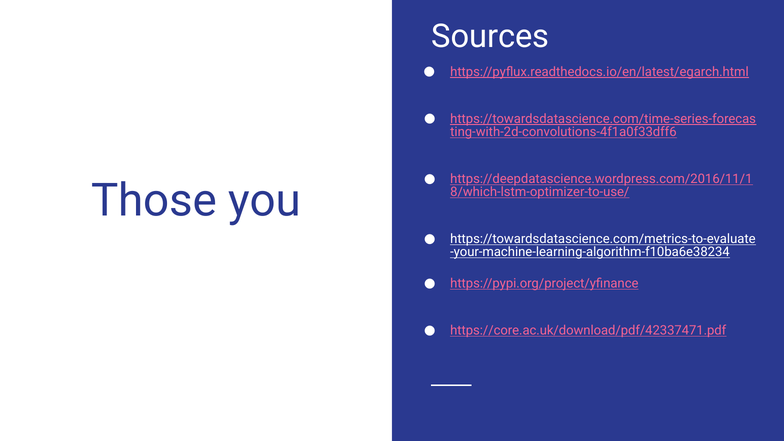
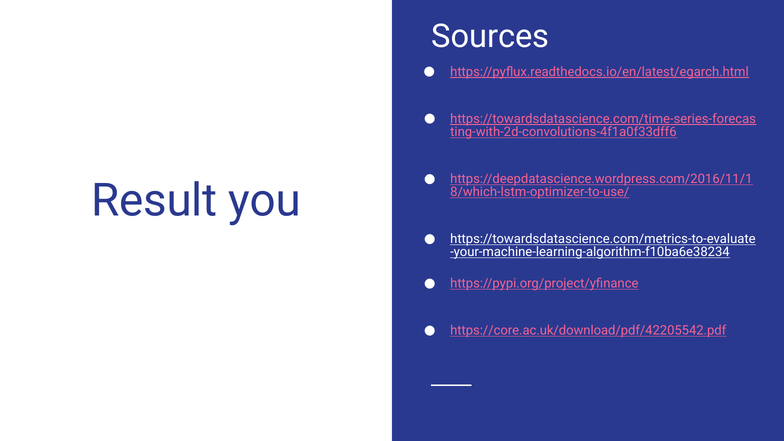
Those: Those -> Result
https://core.ac.uk/download/pdf/42337471.pdf: https://core.ac.uk/download/pdf/42337471.pdf -> https://core.ac.uk/download/pdf/42205542.pdf
